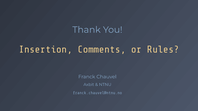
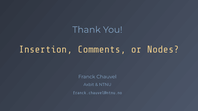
Rules: Rules -> Nodes
